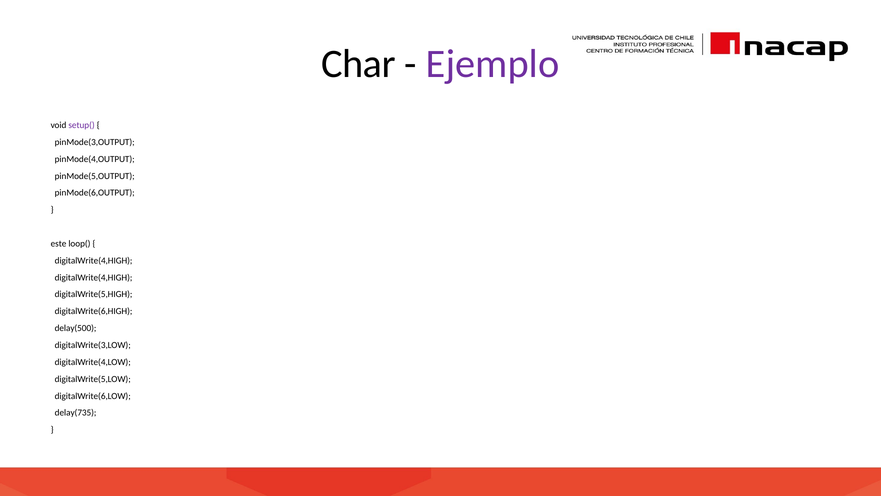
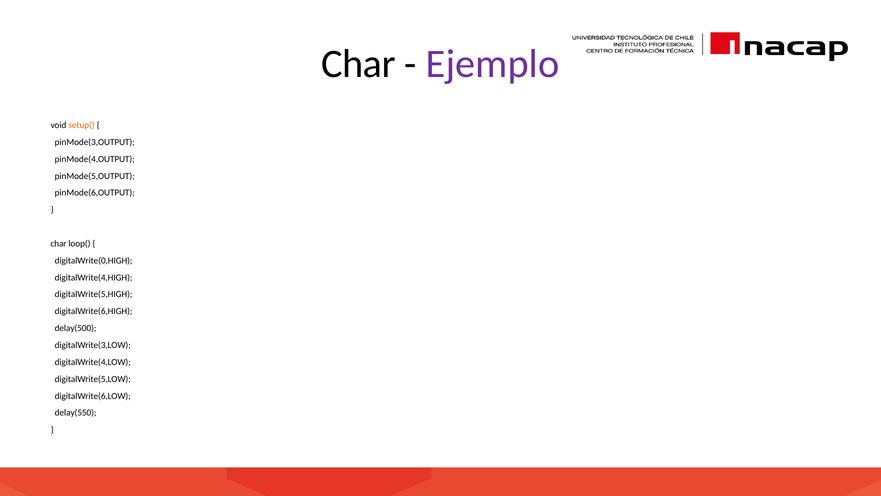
setup( colour: purple -> orange
este at (59, 243): este -> char
digitalWrite(4,HIGH at (94, 260): digitalWrite(4,HIGH -> digitalWrite(0,HIGH
delay(735: delay(735 -> delay(550
